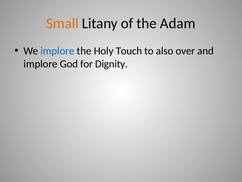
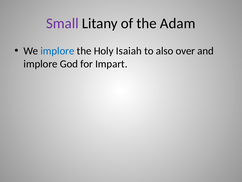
Small colour: orange -> purple
Touch: Touch -> Isaiah
Dignity: Dignity -> Impart
